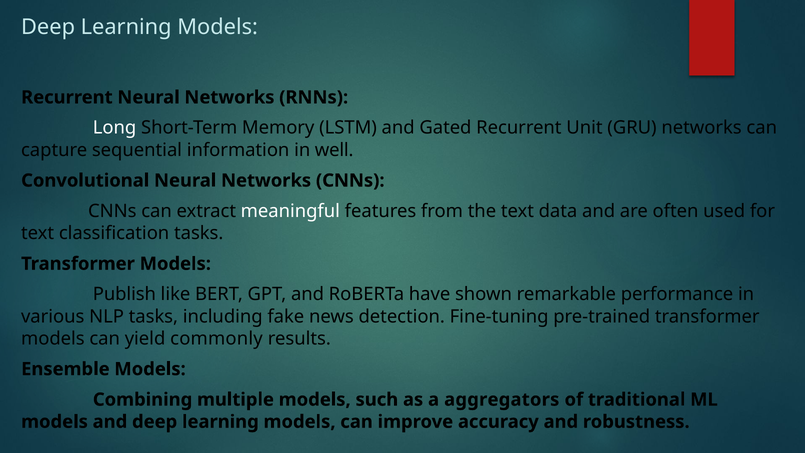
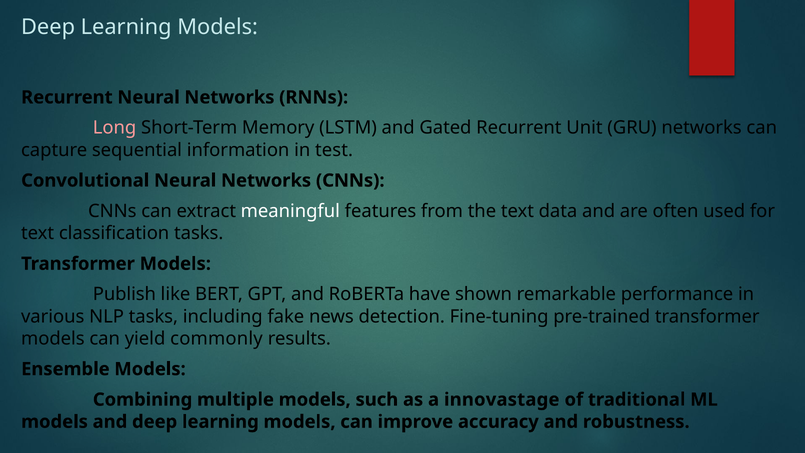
Long colour: white -> pink
well: well -> test
aggregators: aggregators -> innovastage
